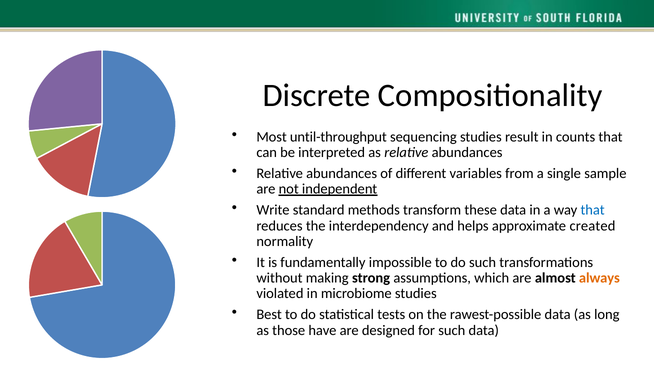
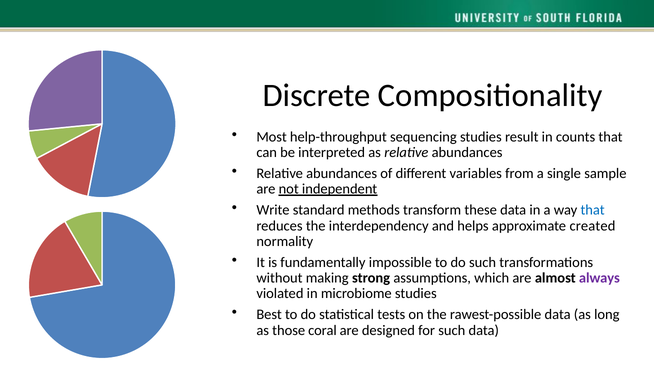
until-throughput: until-throughput -> help-throughput
always colour: orange -> purple
have: have -> coral
